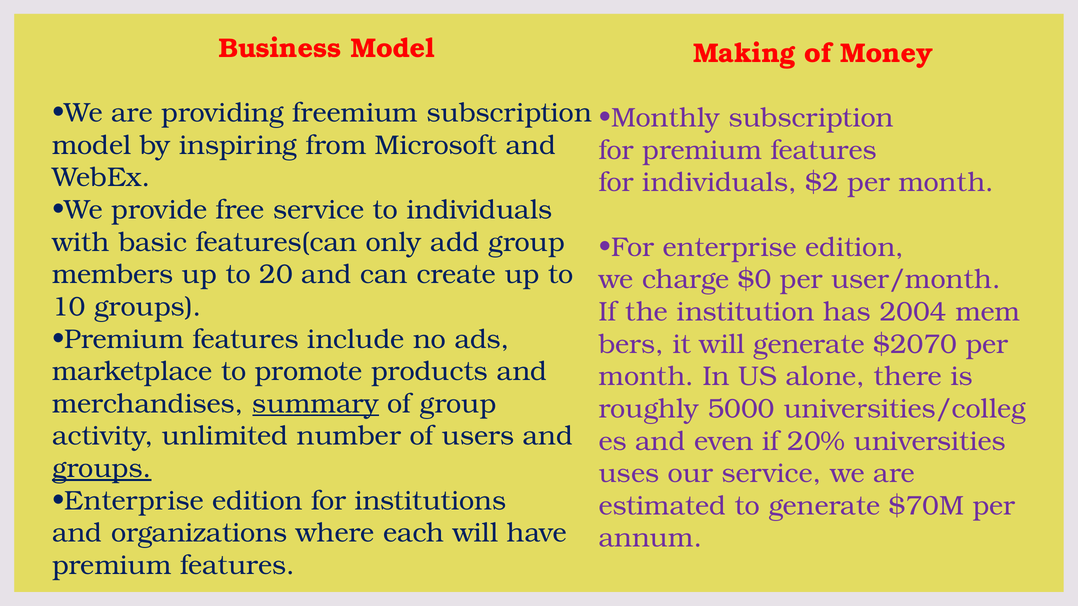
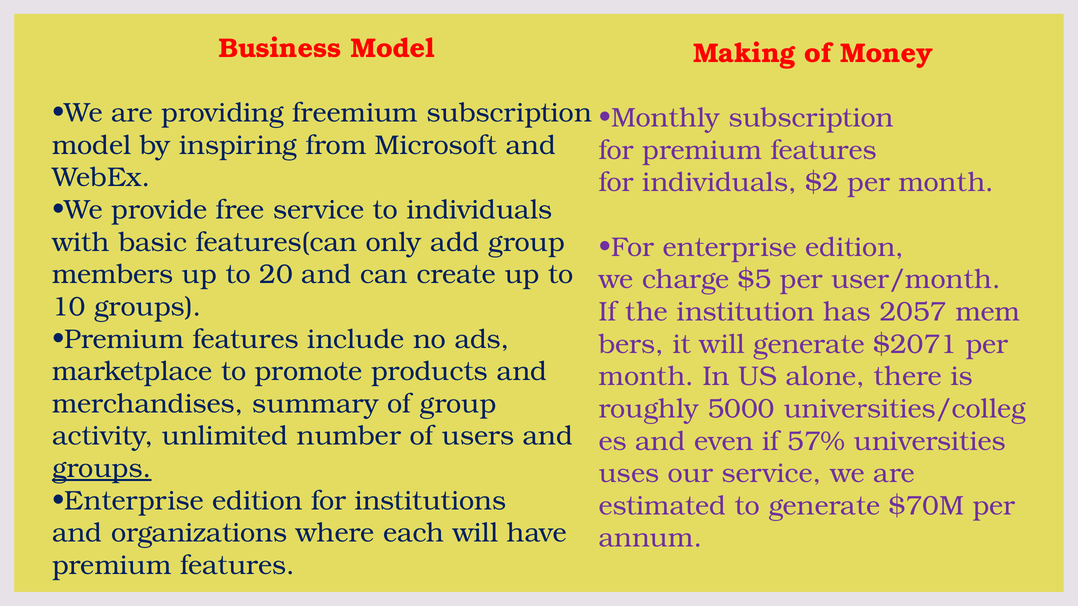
$0: $0 -> $5
2004: 2004 -> 2057
$2070: $2070 -> $2071
summary underline: present -> none
20%: 20% -> 57%
